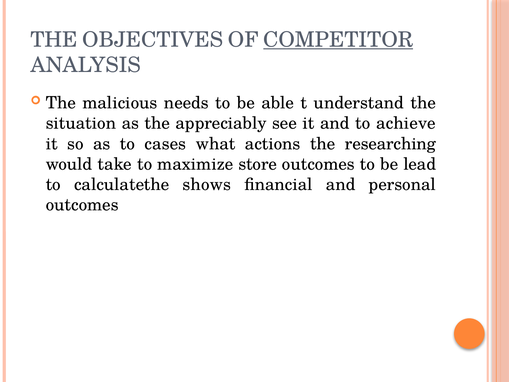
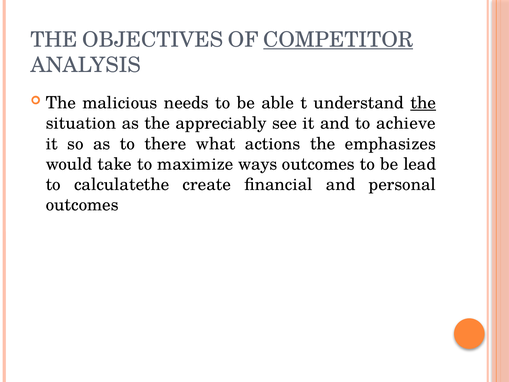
the at (423, 103) underline: none -> present
cases: cases -> there
researching: researching -> emphasizes
store: store -> ways
shows: shows -> create
